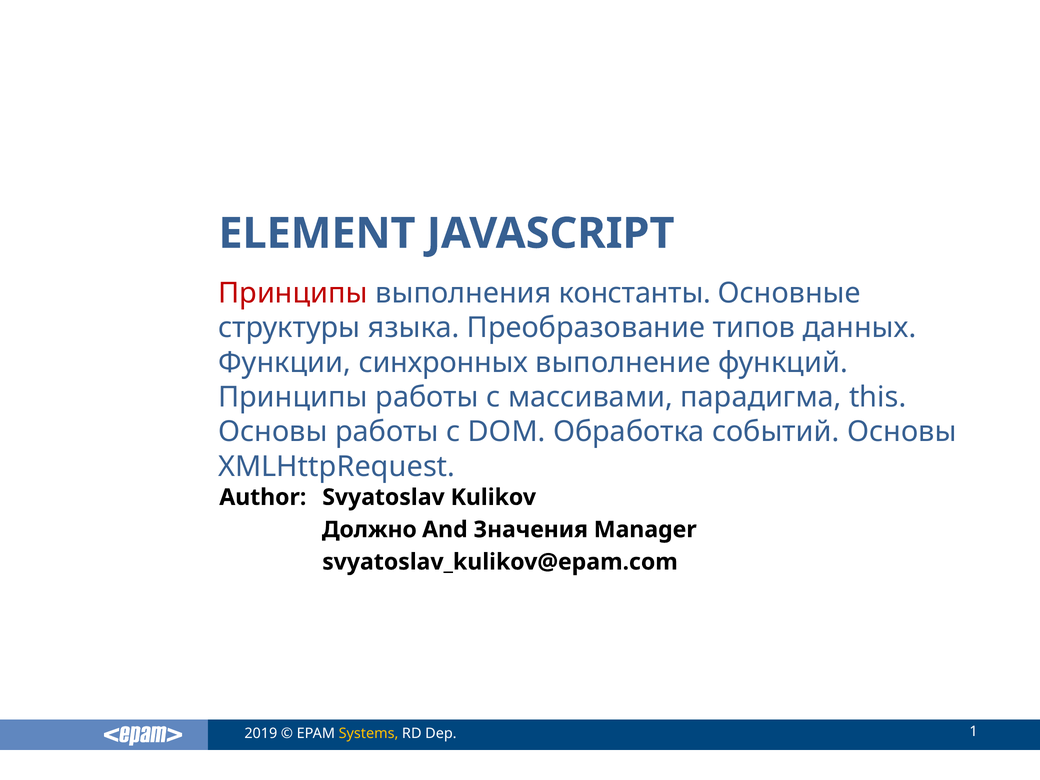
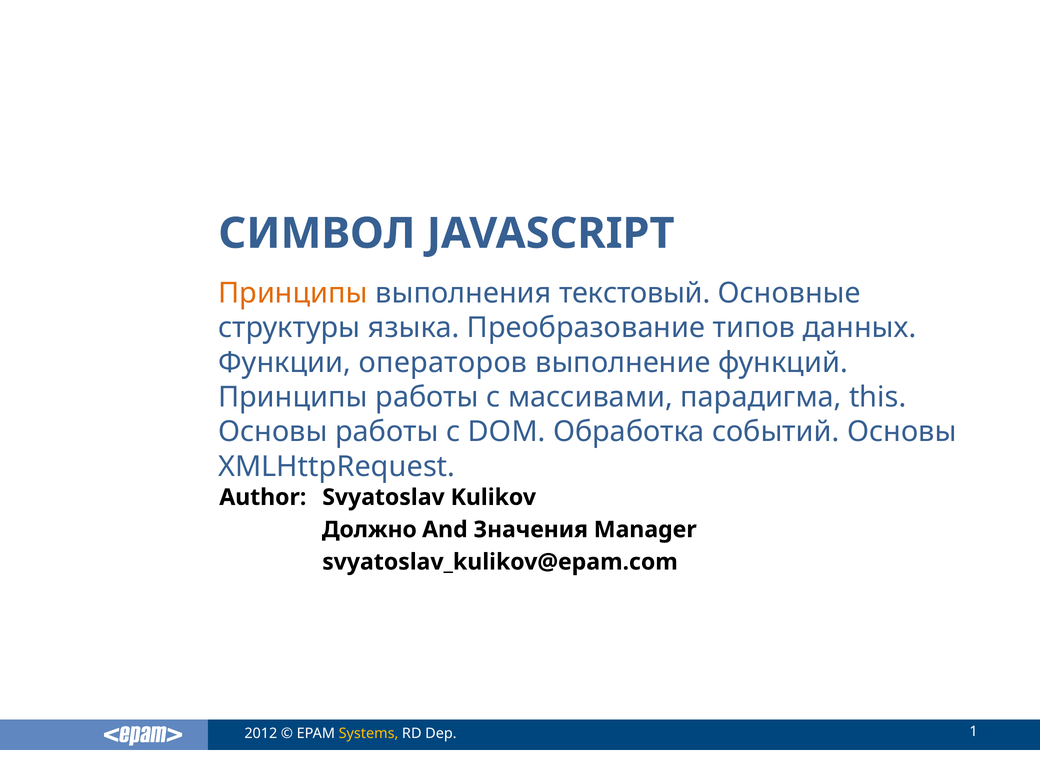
ELEMENT: ELEMENT -> СИМВОЛ
Принципы at (293, 293) colour: red -> orange
константы: константы -> текстовый
синхронных: синхронных -> операторов
2019: 2019 -> 2012
